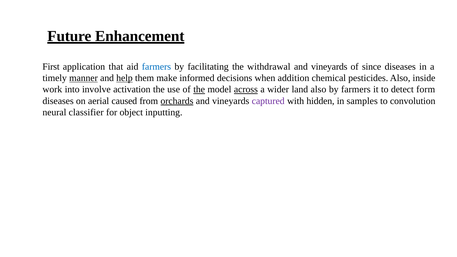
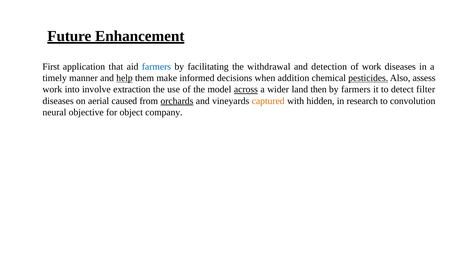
vineyards at (329, 67): vineyards -> detection
of since: since -> work
manner underline: present -> none
pesticides underline: none -> present
inside: inside -> assess
activation: activation -> extraction
the at (199, 90) underline: present -> none
land also: also -> then
form: form -> filter
captured colour: purple -> orange
samples: samples -> research
classifier: classifier -> objective
inputting: inputting -> company
